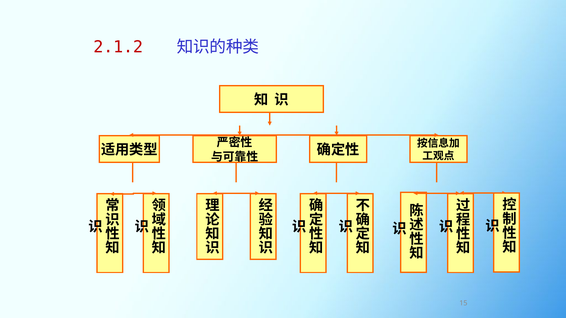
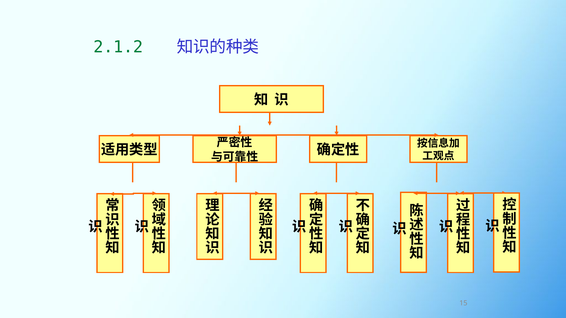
2.1.2 colour: red -> green
